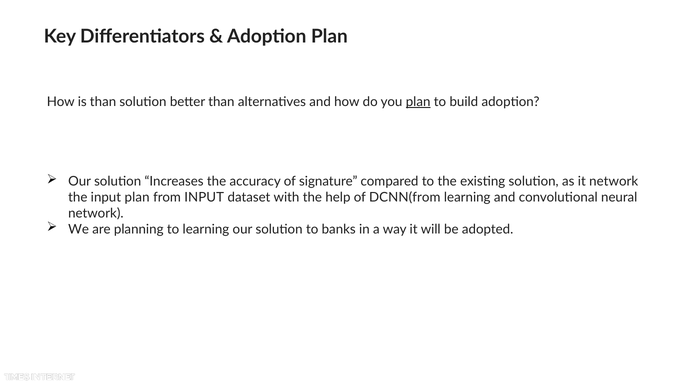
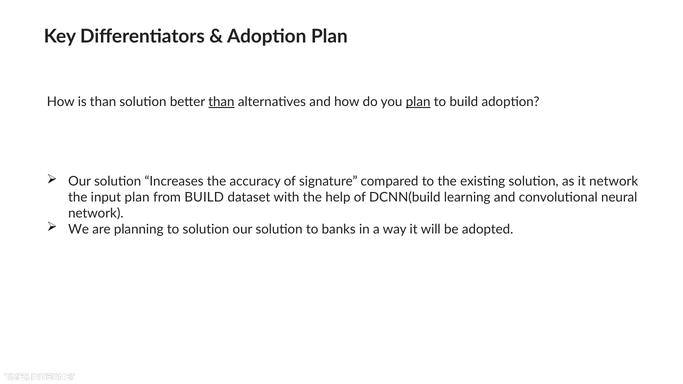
than at (221, 102) underline: none -> present
from INPUT: INPUT -> BUILD
DCNN(from: DCNN(from -> DCNN(build
to learning: learning -> solution
